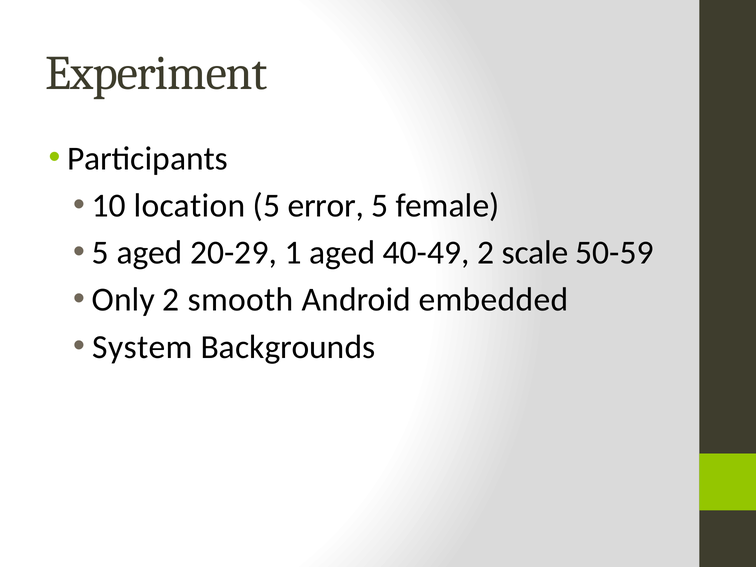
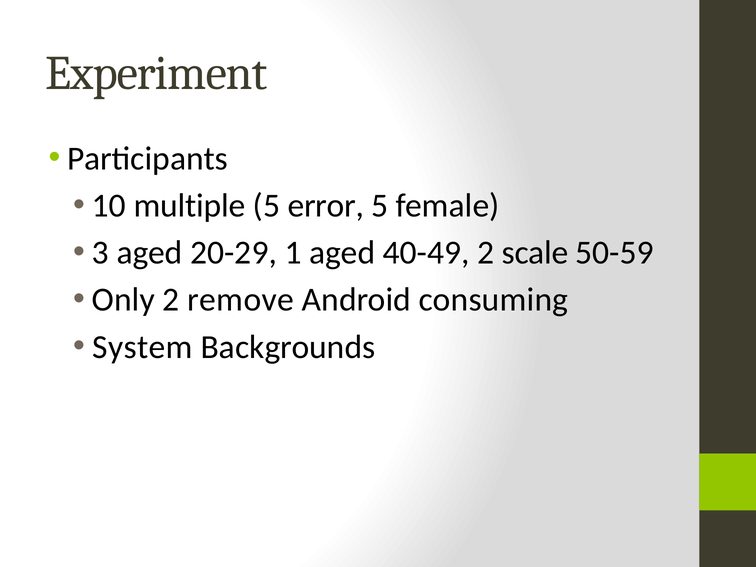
location: location -> multiple
5 at (100, 253): 5 -> 3
smooth: smooth -> remove
embedded: embedded -> consuming
